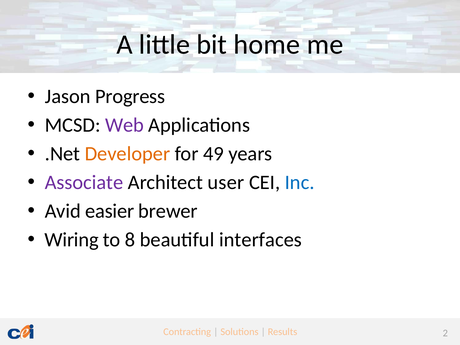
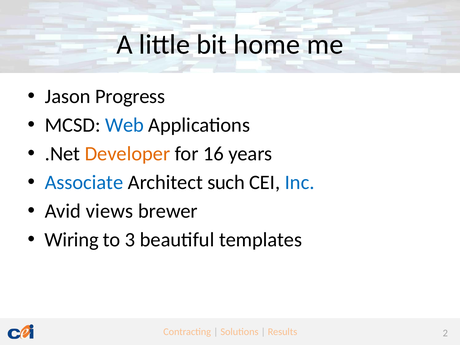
Web colour: purple -> blue
49: 49 -> 16
Associate colour: purple -> blue
user: user -> such
easier: easier -> views
8: 8 -> 3
interfaces: interfaces -> templates
